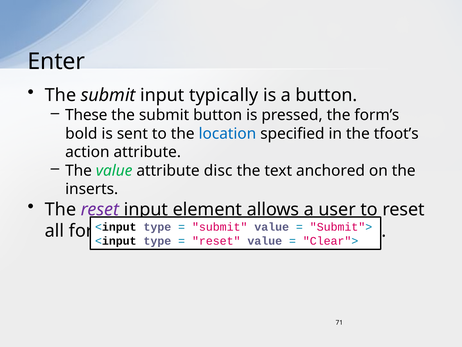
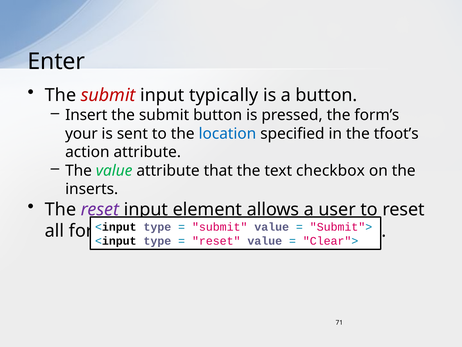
submit at (108, 95) colour: black -> red
These: These -> Insert
bold: bold -> your
disc: disc -> that
anchored: anchored -> checkbox
